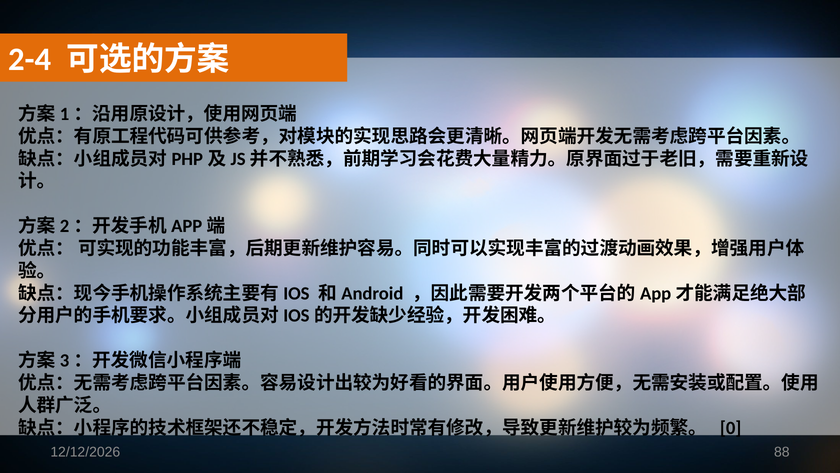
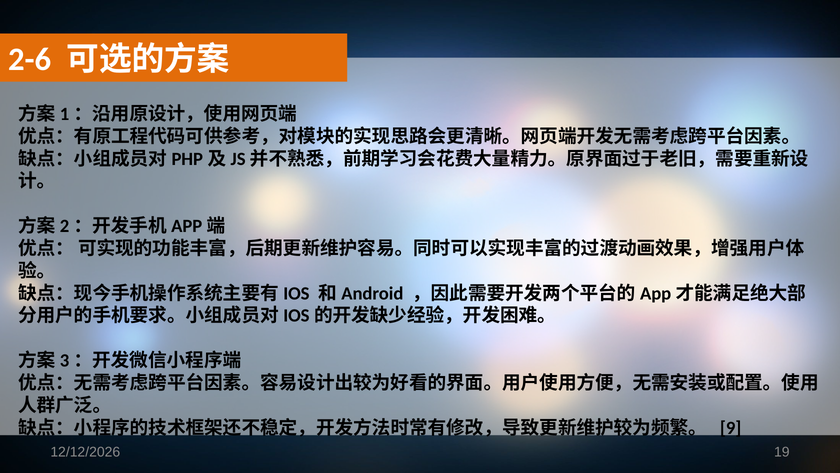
2-4: 2-4 -> 2-6
0: 0 -> 9
88: 88 -> 19
